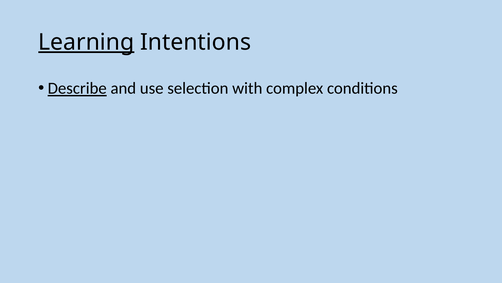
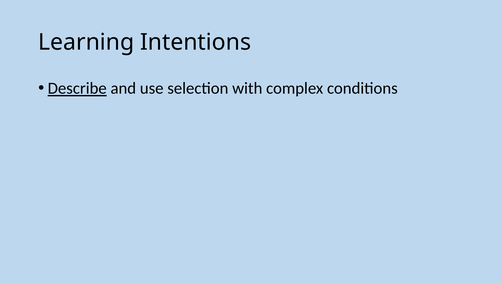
Learning underline: present -> none
